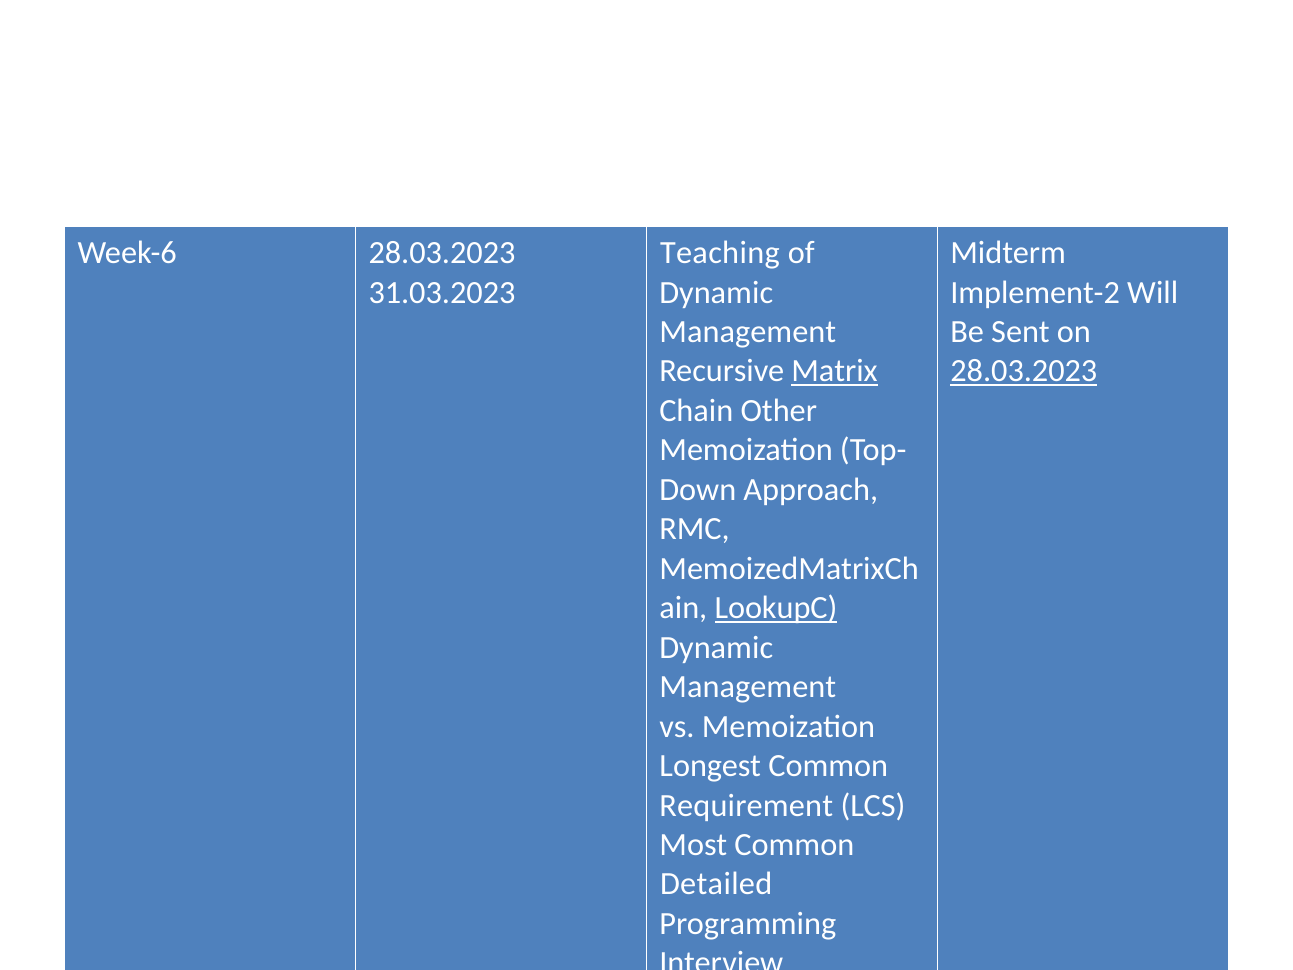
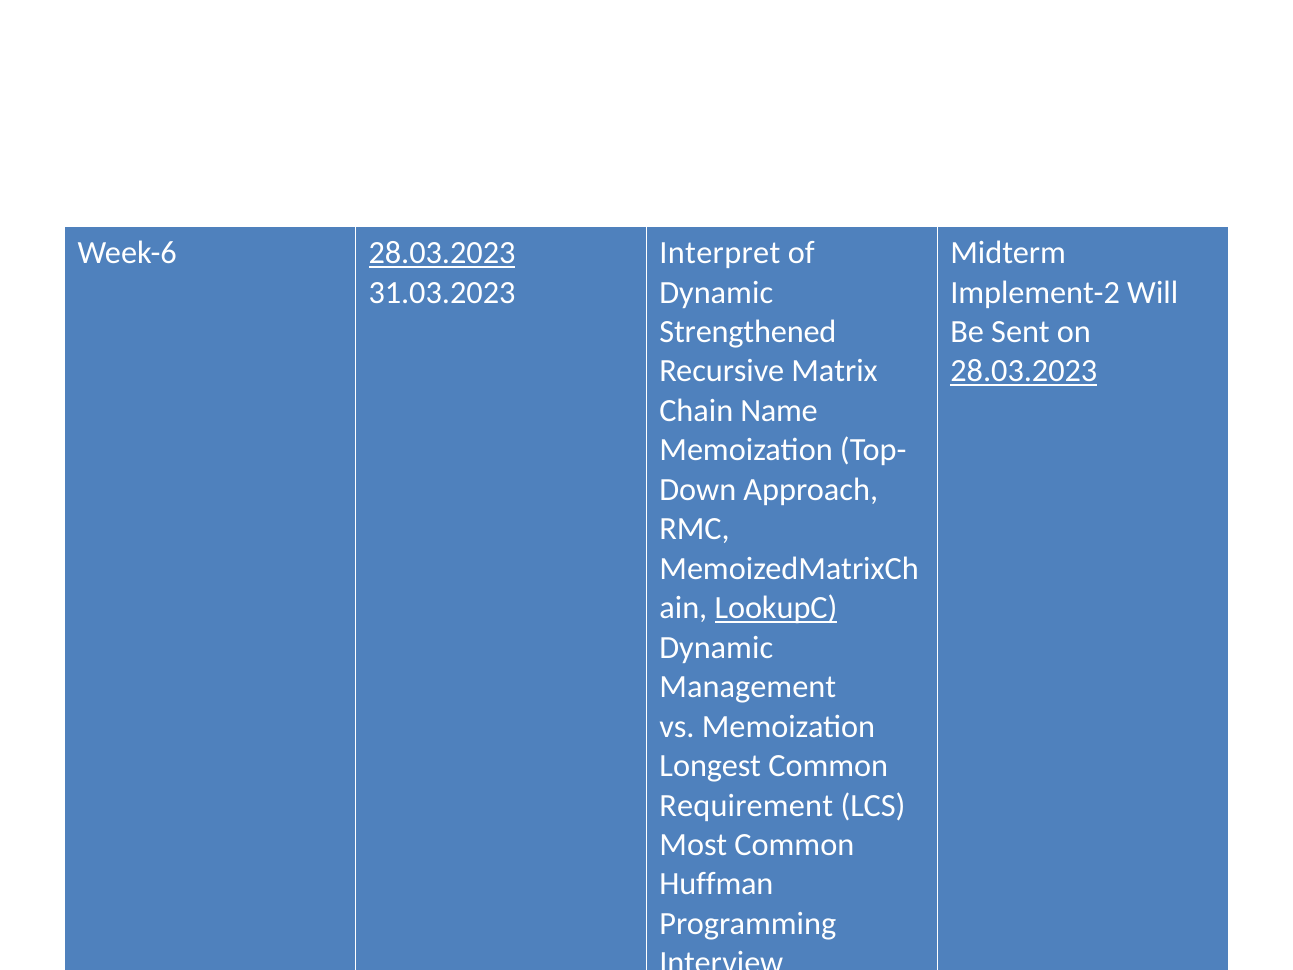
28.03.2023 at (442, 253) underline: none -> present
Teaching: Teaching -> Interpret
Management at (748, 332): Management -> Strengthened
Matrix underline: present -> none
Other: Other -> Name
Detailed: Detailed -> Huffman
